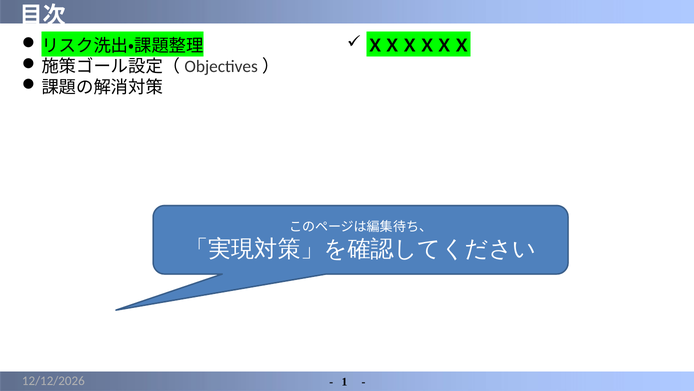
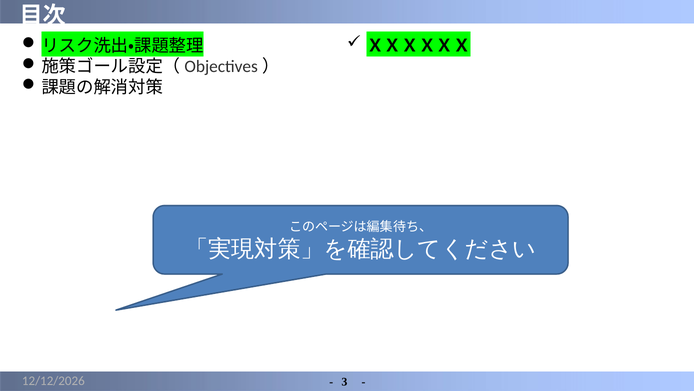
1: 1 -> 3
